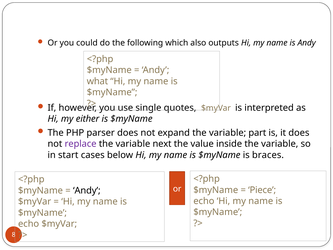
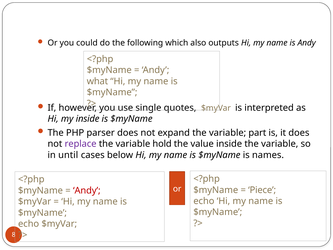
my either: either -> inside
next: next -> hold
start: start -> until
braces: braces -> names
Andy at (87, 190) colour: black -> red
